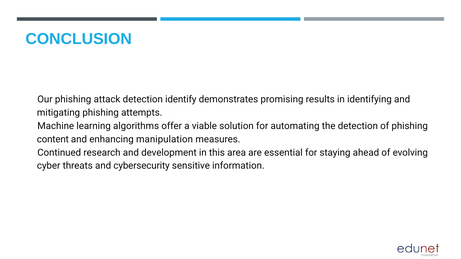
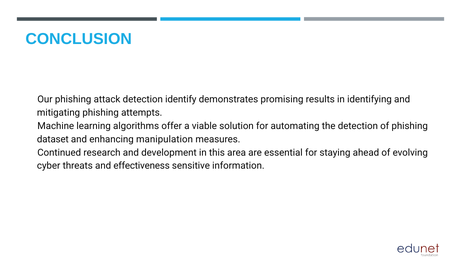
content: content -> dataset
cybersecurity: cybersecurity -> effectiveness
